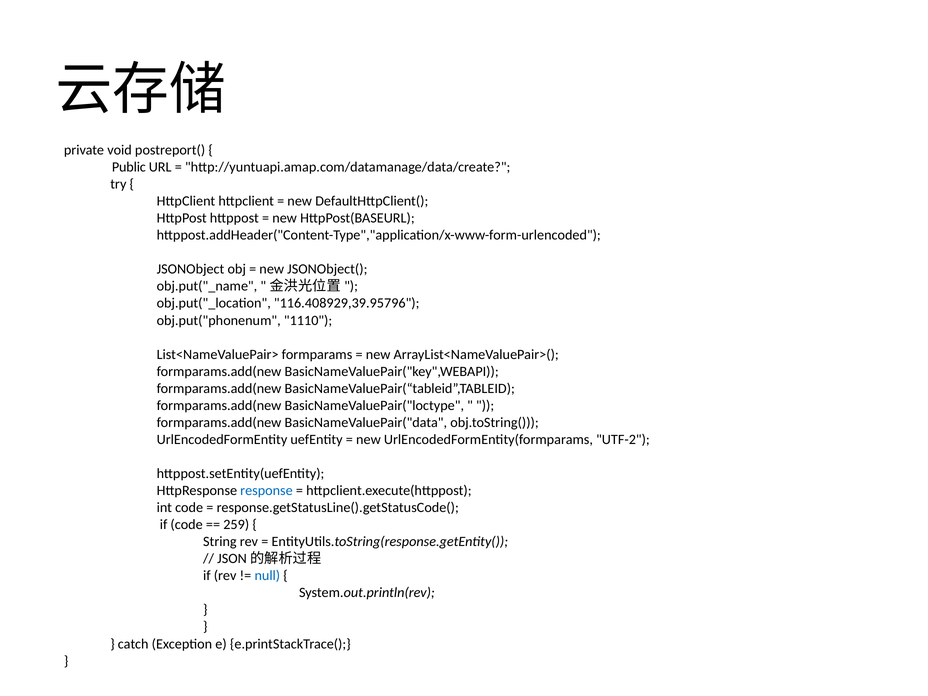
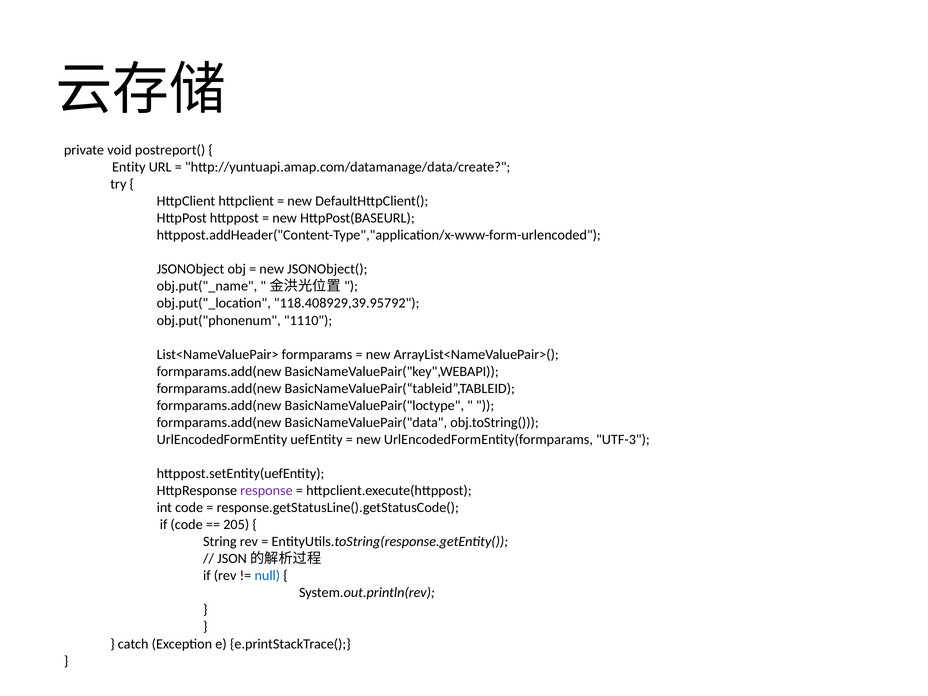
Public: Public -> Entity
116.408929,39.95796: 116.408929,39.95796 -> 118.408929,39.95792
UTF-2: UTF-2 -> UTF-3
response colour: blue -> purple
259: 259 -> 205
